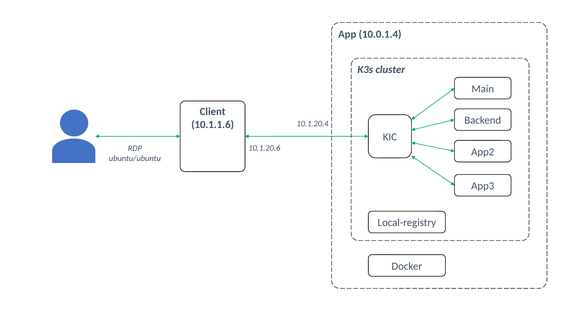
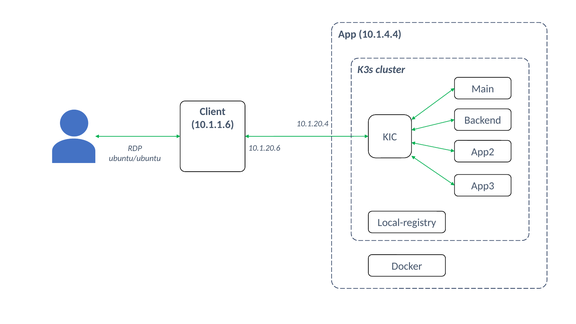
10.0.1.4: 10.0.1.4 -> 10.1.4.4
